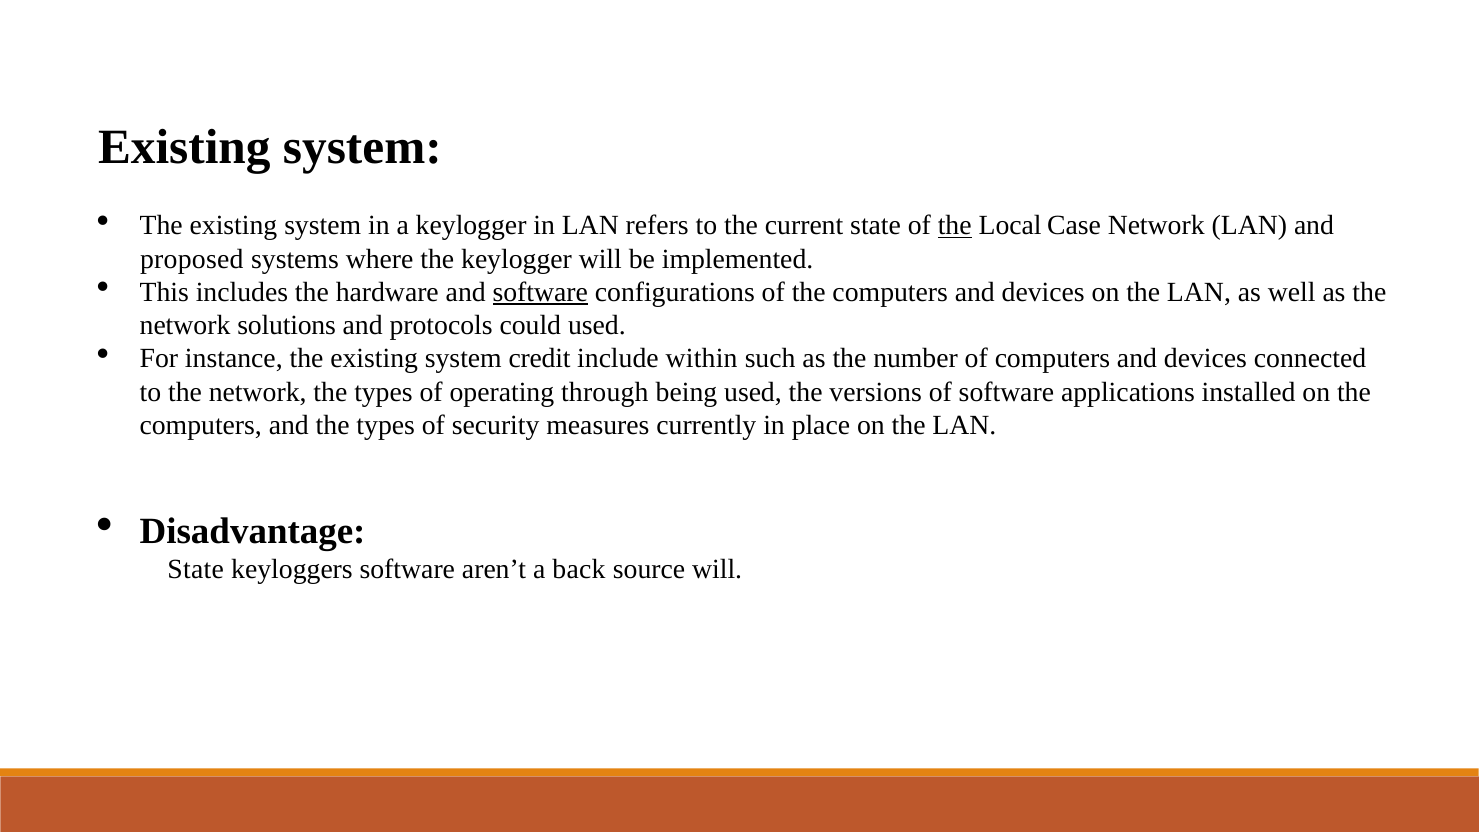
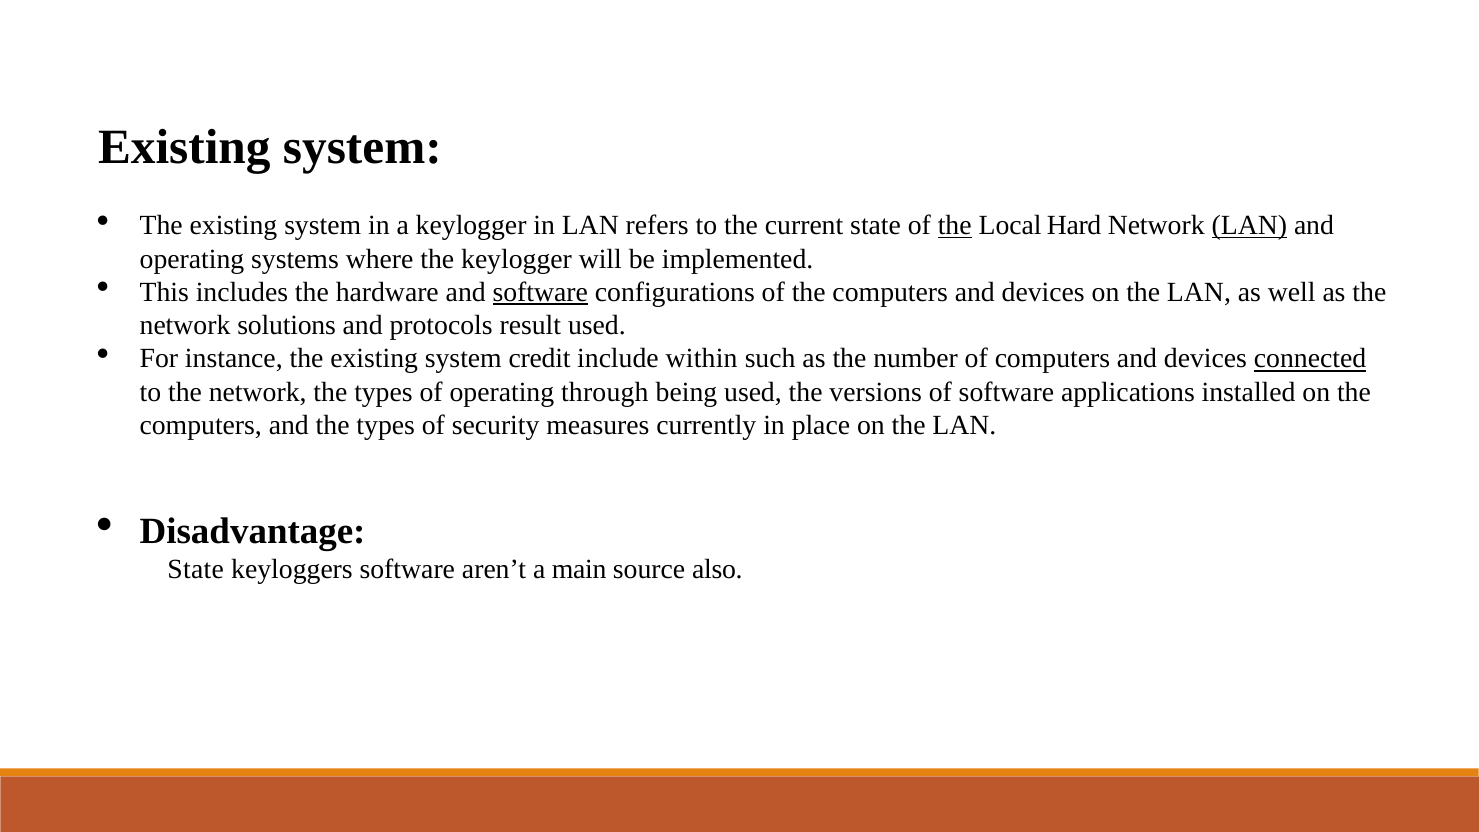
Case: Case -> Hard
LAN at (1249, 226) underline: none -> present
proposed at (192, 259): proposed -> operating
could: could -> result
connected underline: none -> present
back: back -> main
source will: will -> also
